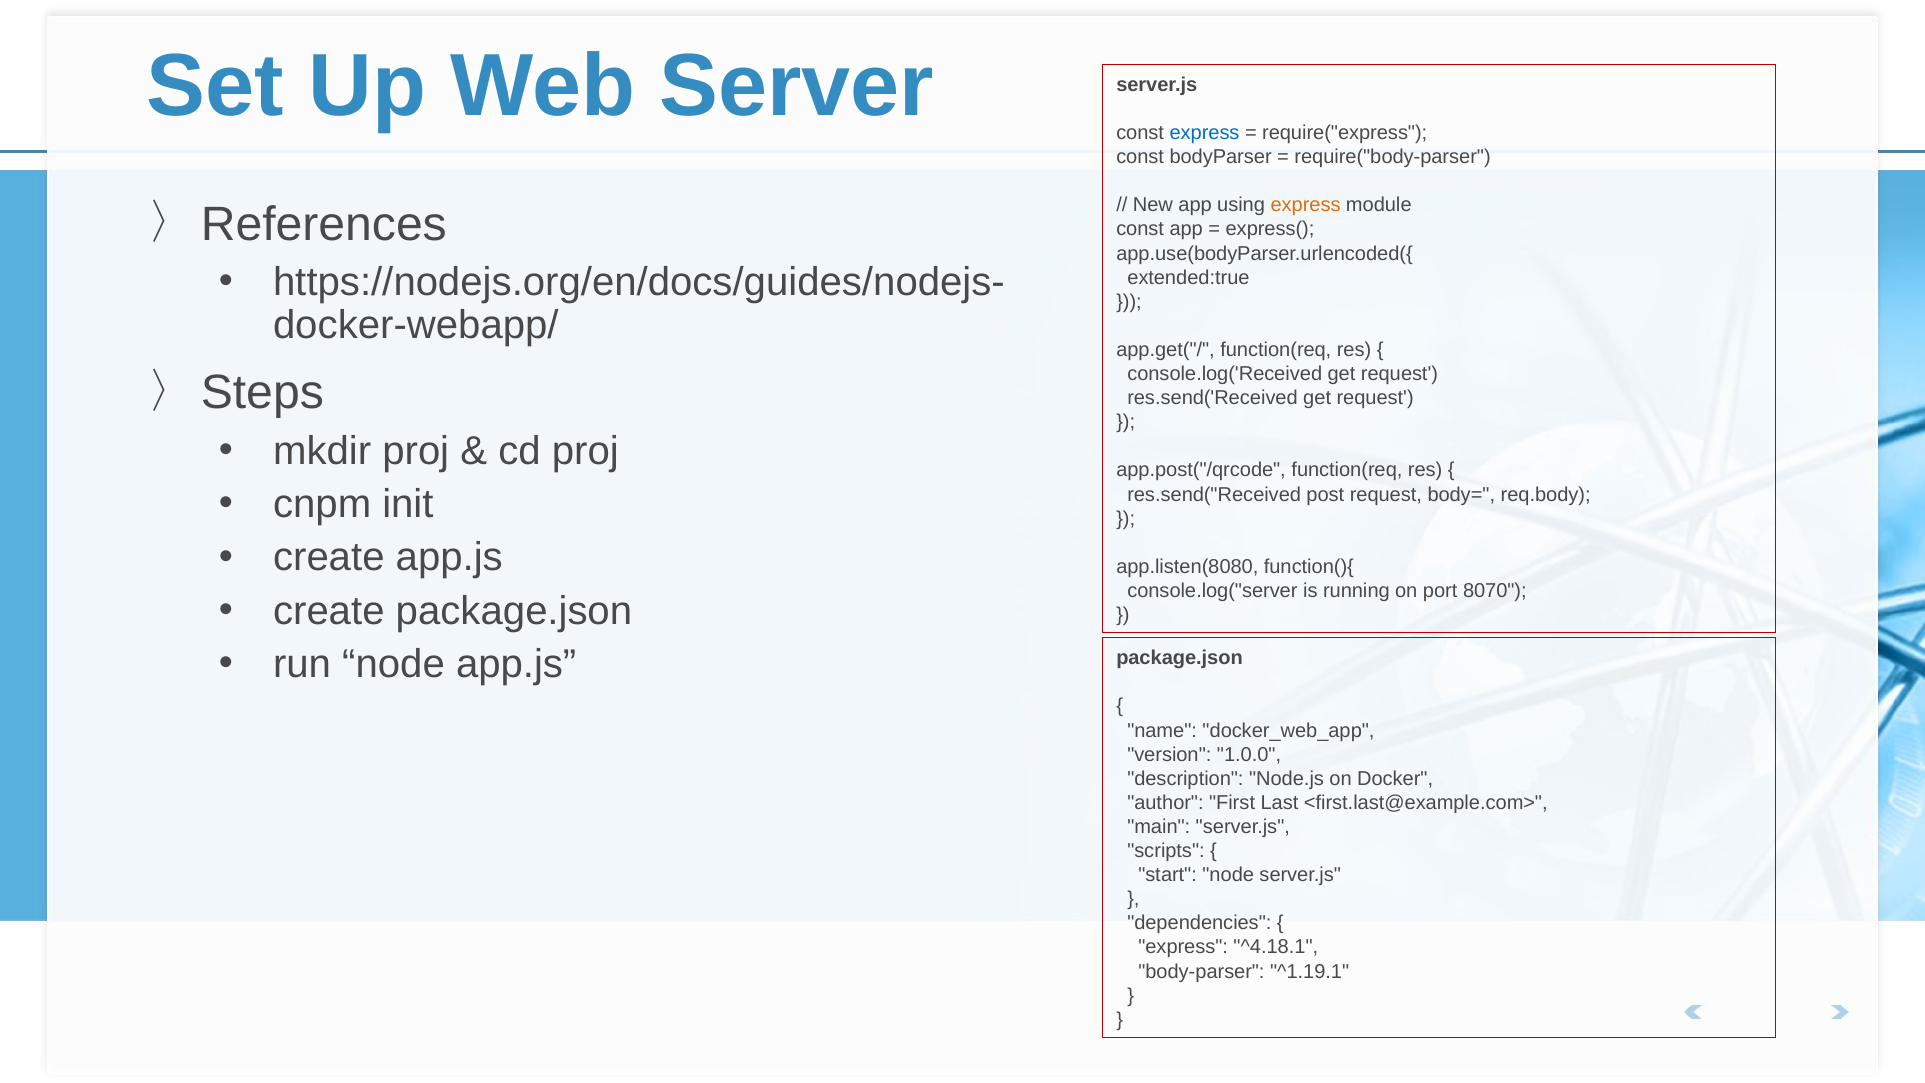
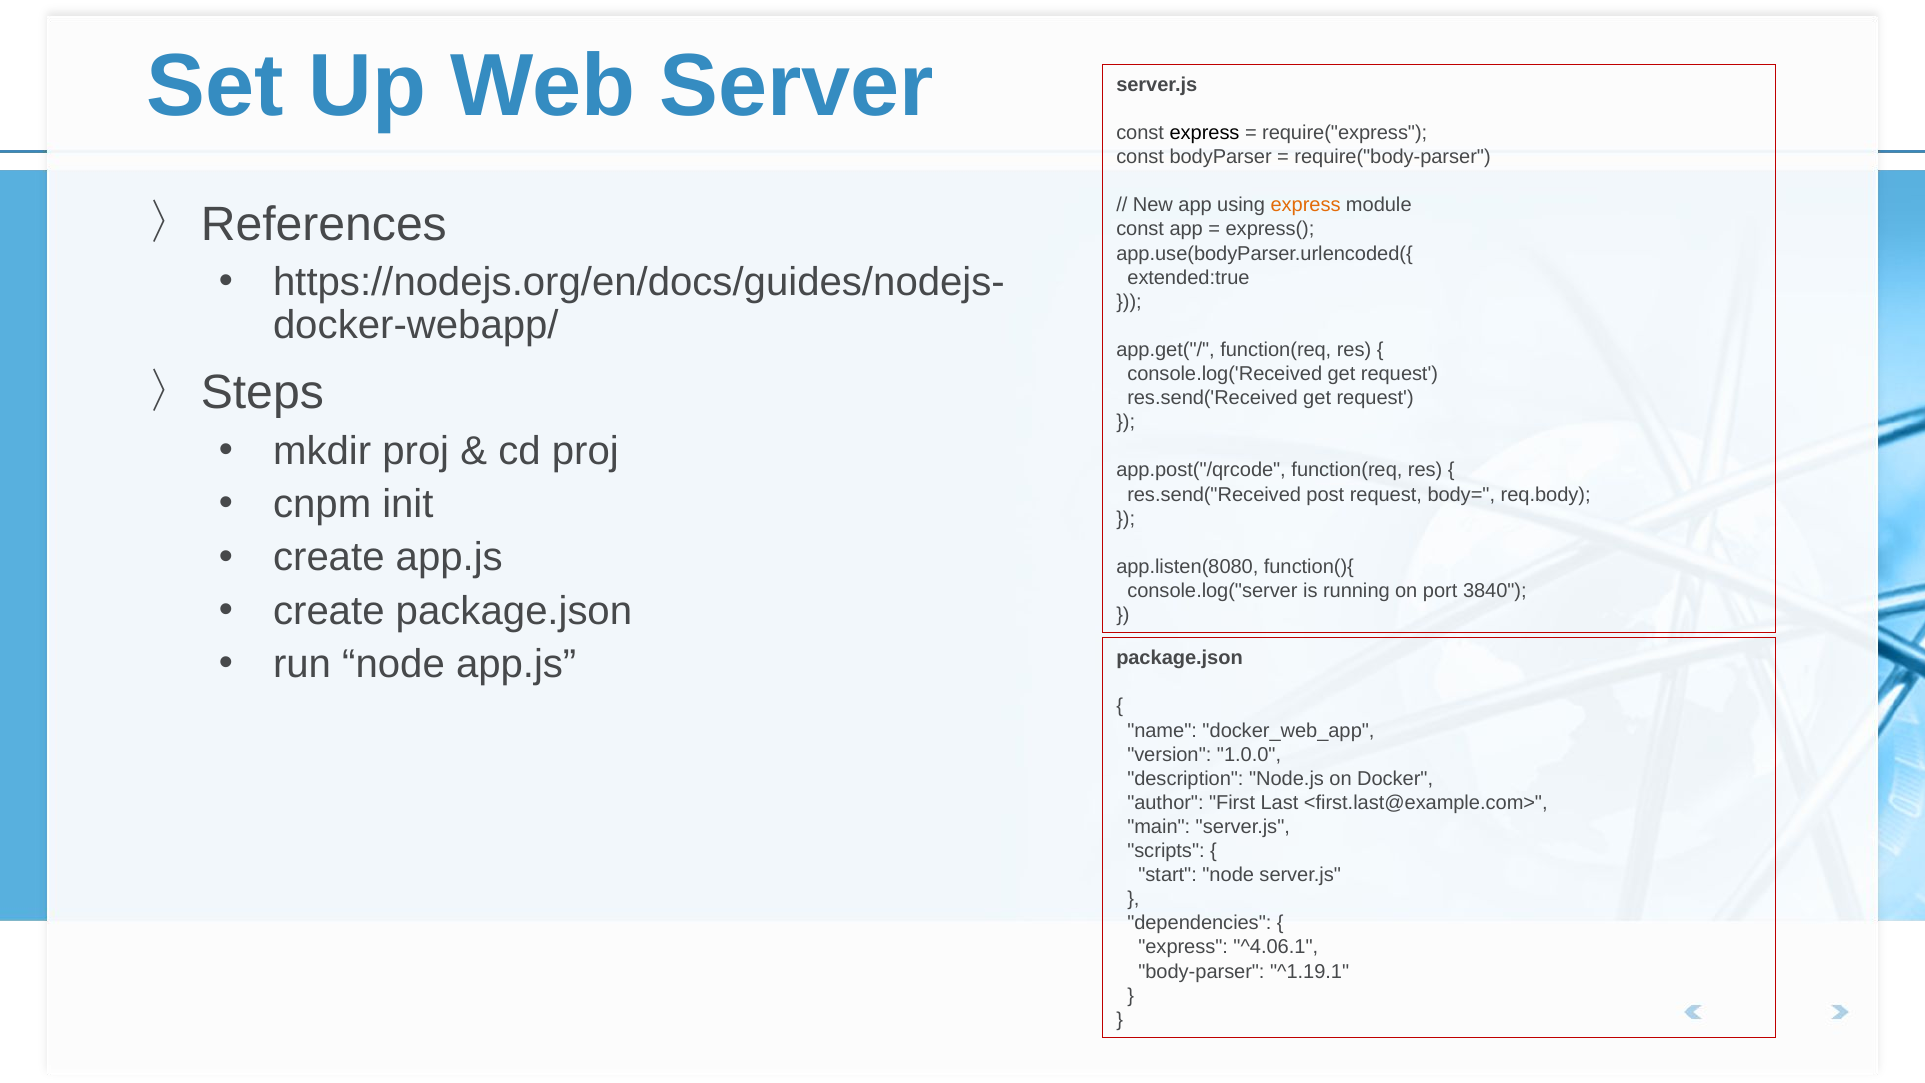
express at (1205, 133) colour: blue -> black
8070: 8070 -> 3840
^4.18.1: ^4.18.1 -> ^4.06.1
